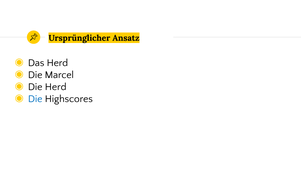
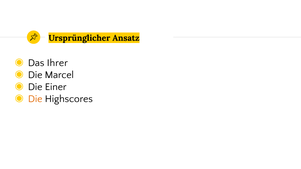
Das Herd: Herd -> Ihrer
Die Herd: Herd -> Einer
Die at (35, 99) colour: blue -> orange
